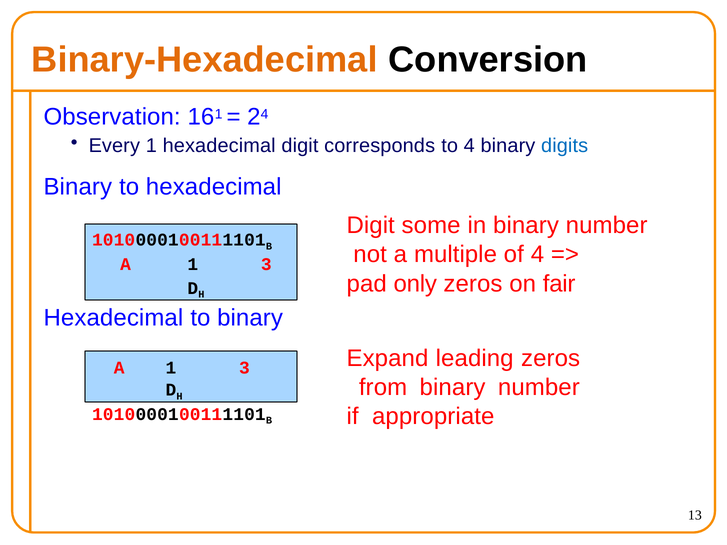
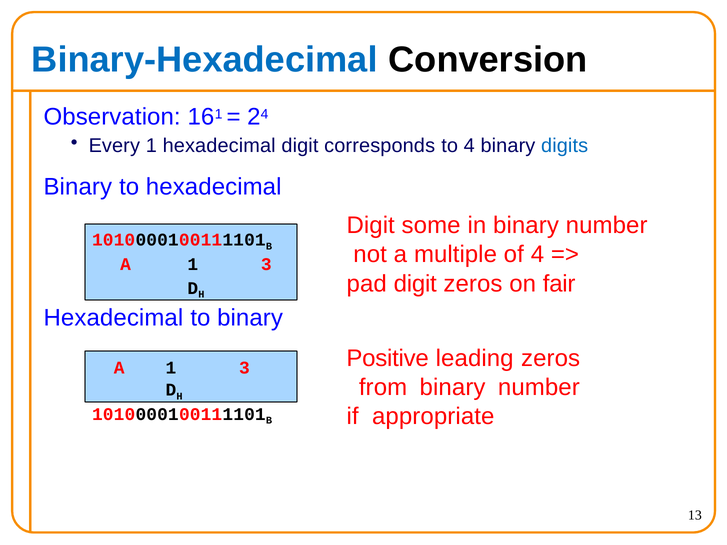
Binary-Hexadecimal colour: orange -> blue
pad only: only -> digit
Expand: Expand -> Positive
